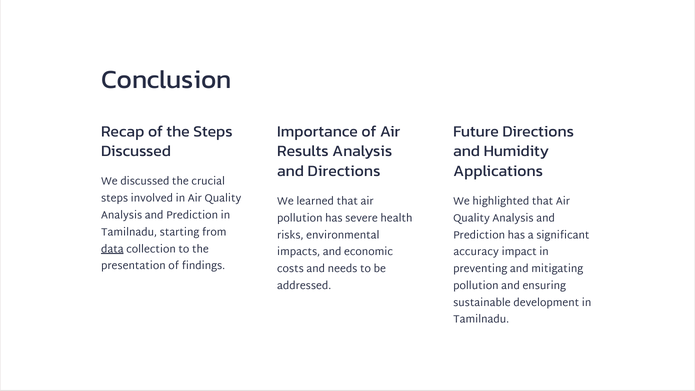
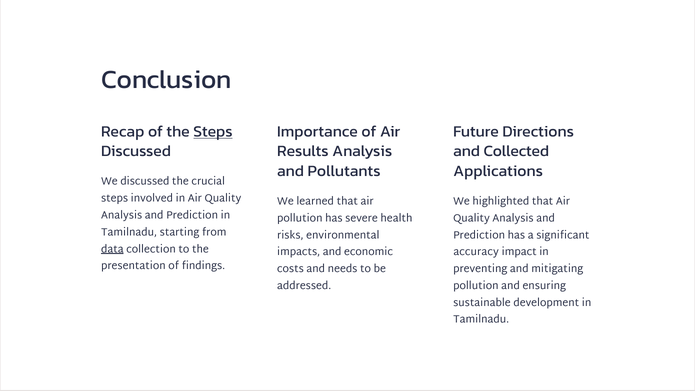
Steps at (213, 131) underline: none -> present
Humidity: Humidity -> Collected
and Directions: Directions -> Pollutants
